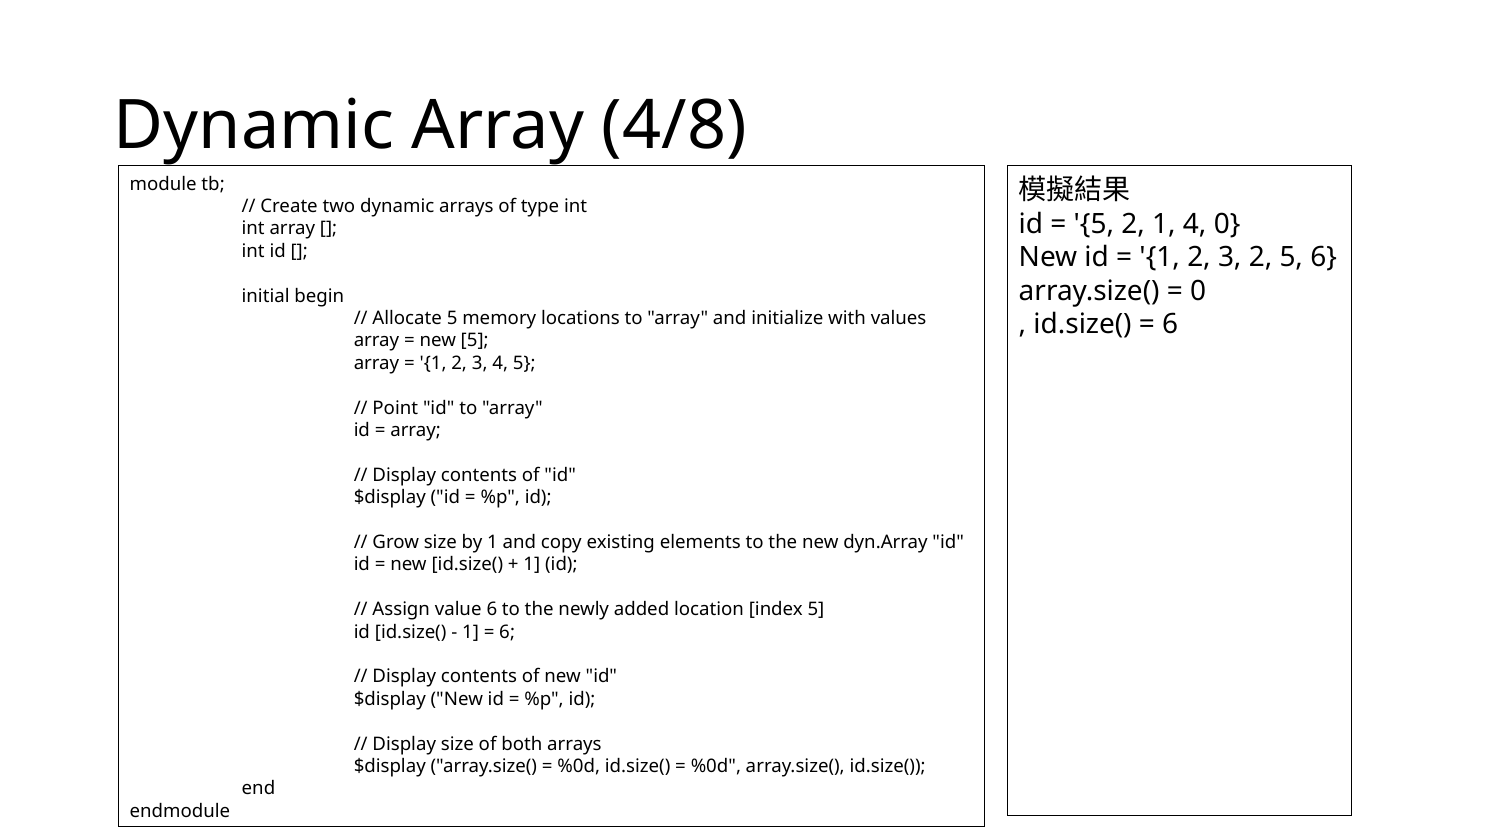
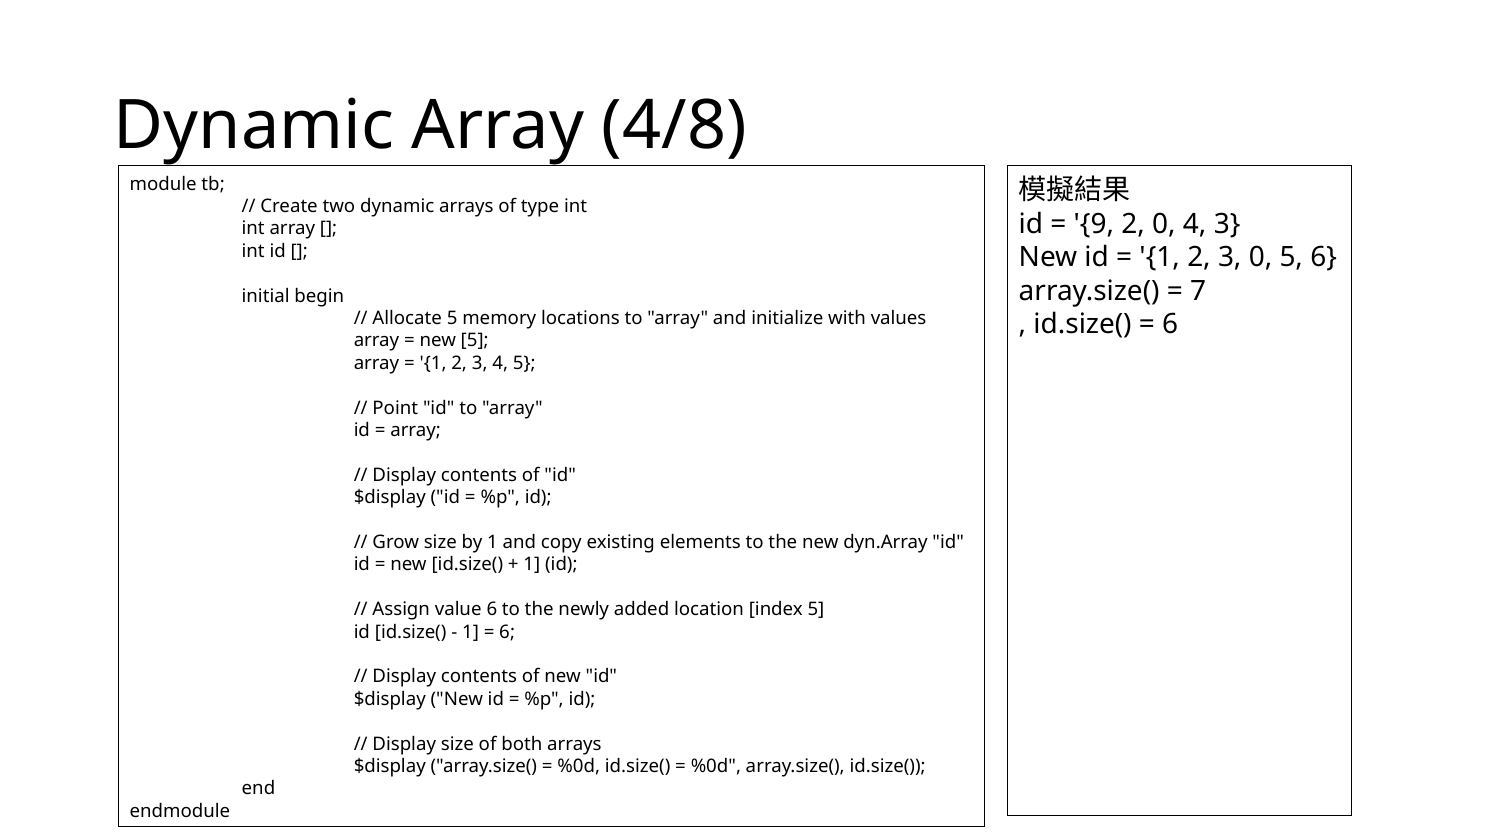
5 at (1094, 224): 5 -> 9
2 1: 1 -> 0
4 0: 0 -> 3
3 2: 2 -> 0
0 at (1198, 291): 0 -> 7
